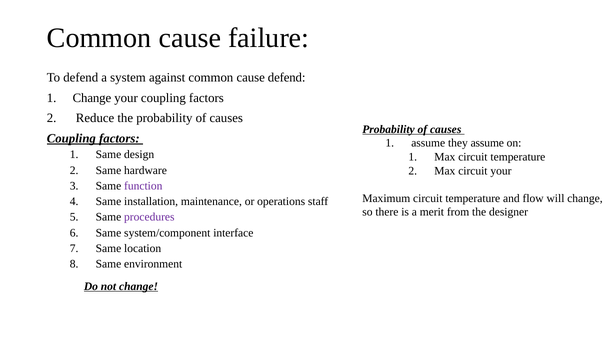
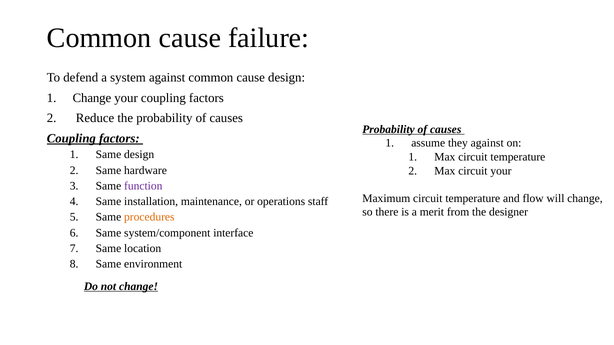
cause defend: defend -> design
they assume: assume -> against
procedures colour: purple -> orange
